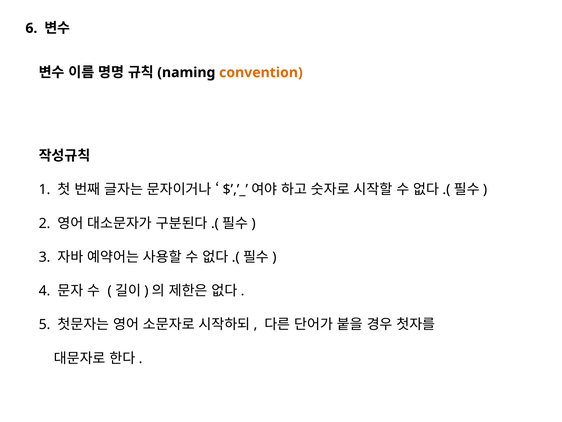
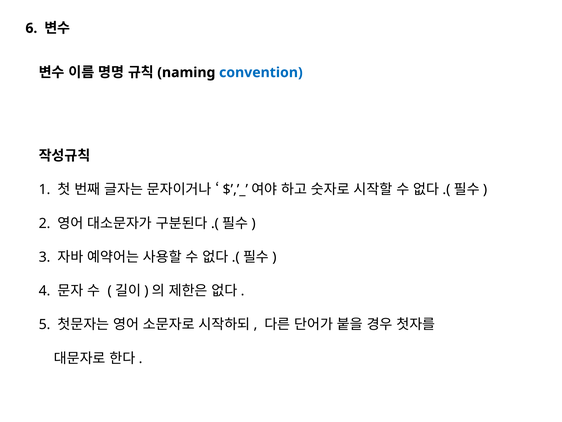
convention colour: orange -> blue
